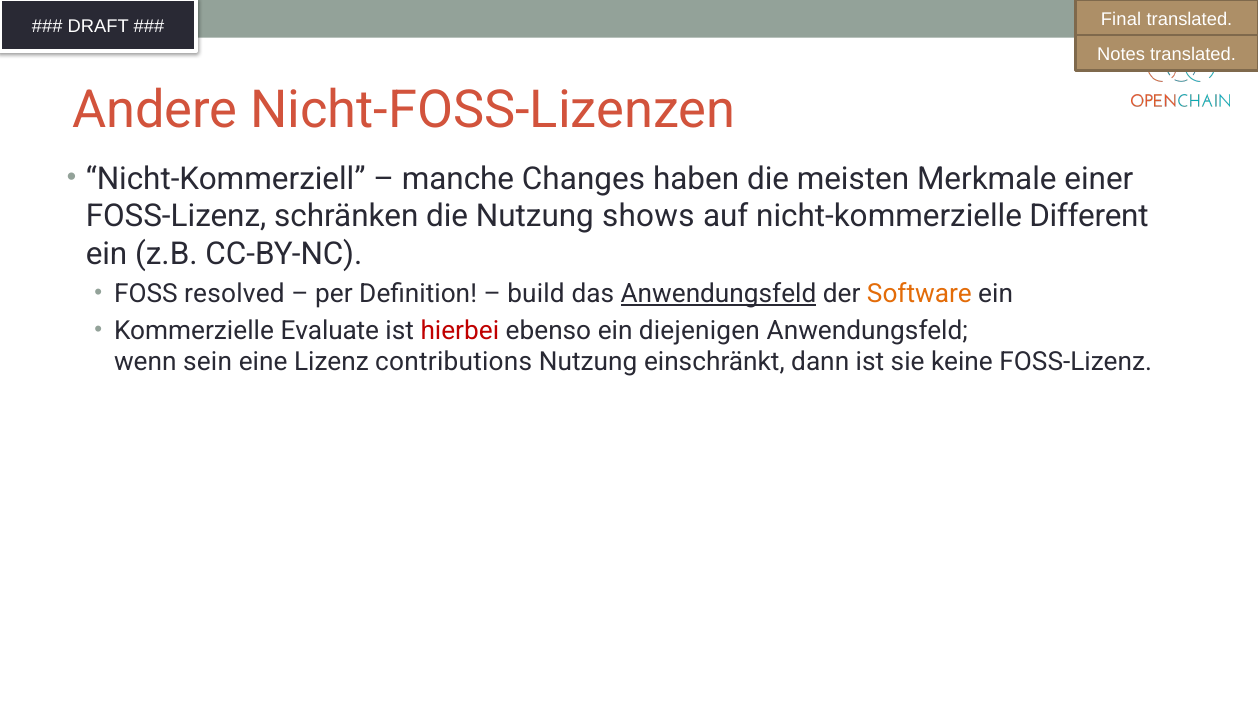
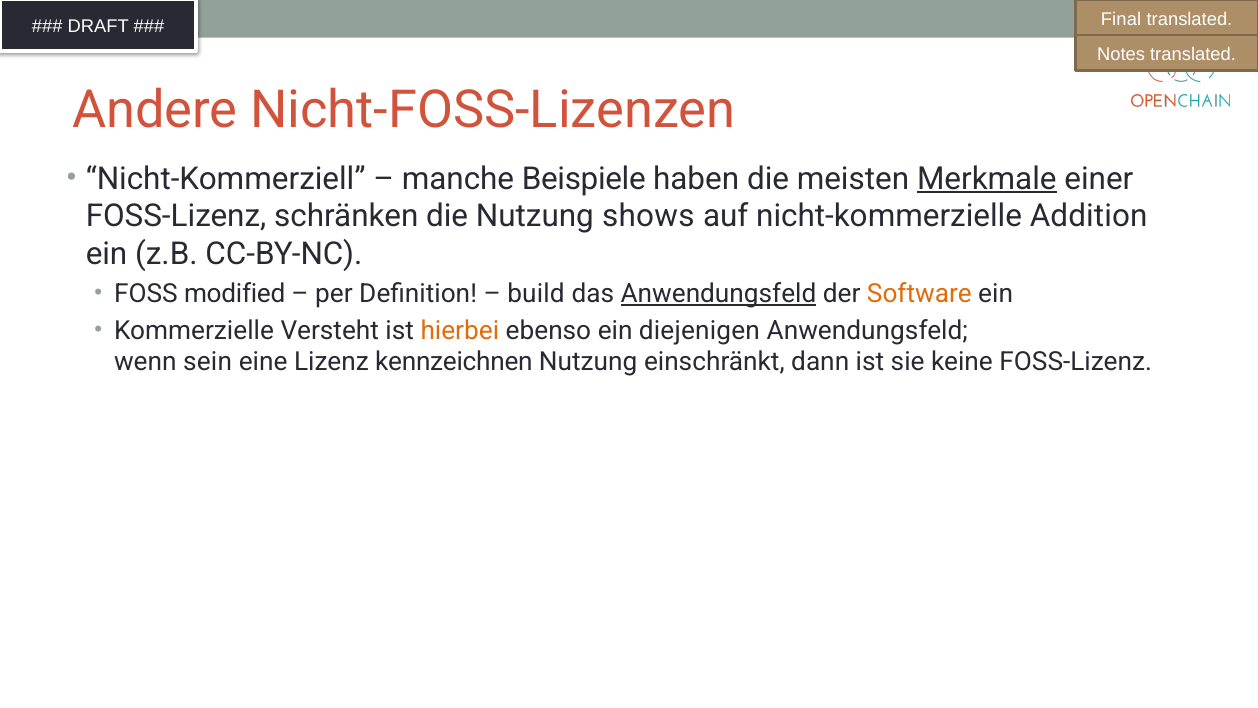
Changes: Changes -> Beispiele
Merkmale underline: none -> present
Different: Different -> Addition
resolved: resolved -> modified
Evaluate: Evaluate -> Versteht
hierbei colour: red -> orange
contributions: contributions -> kennzeichnen
